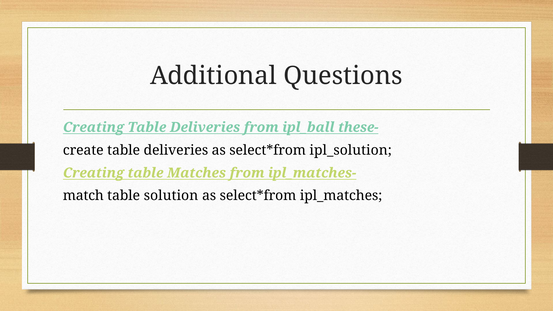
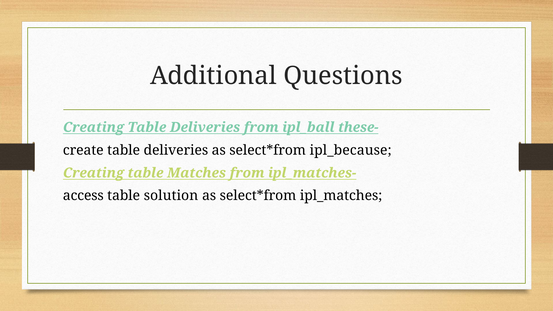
ipl_solution: ipl_solution -> ipl_because
match: match -> access
